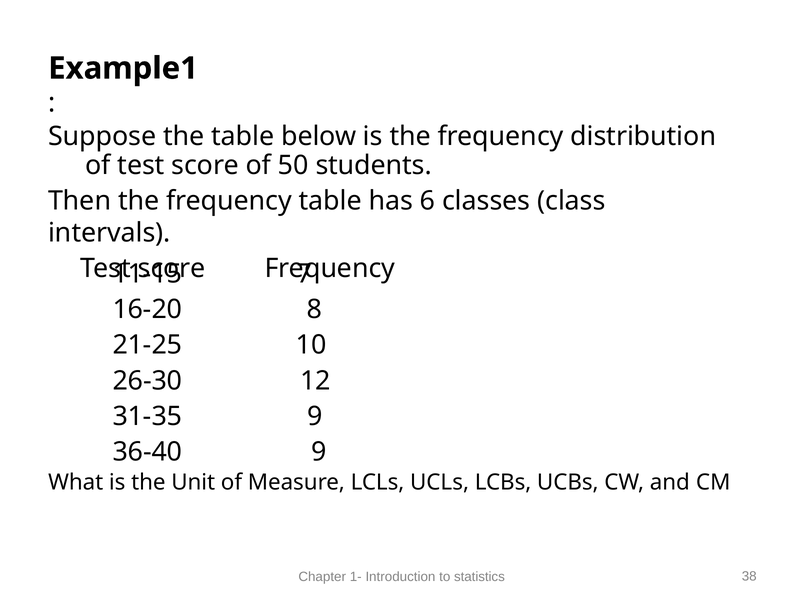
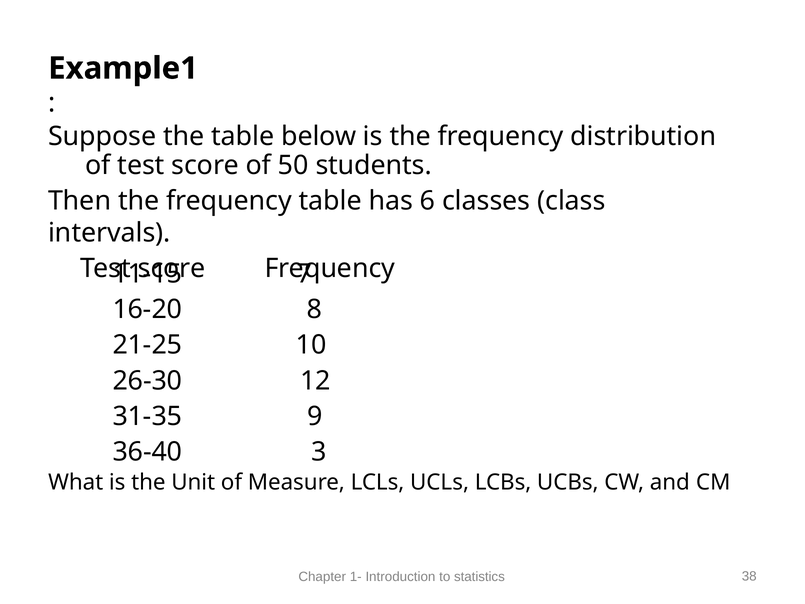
36-40 9: 9 -> 3
